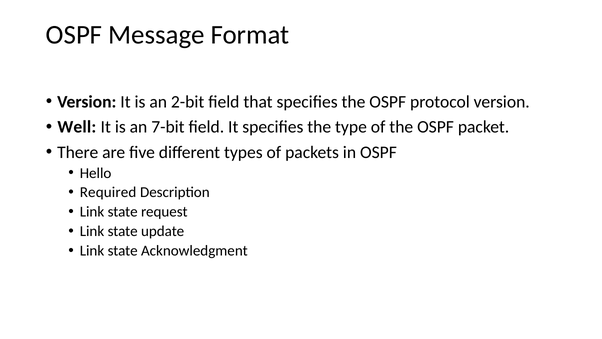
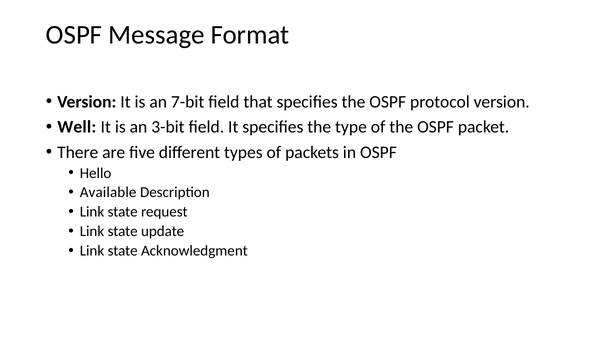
2-bit: 2-bit -> 7-bit
7-bit: 7-bit -> 3-bit
Required: Required -> Available
